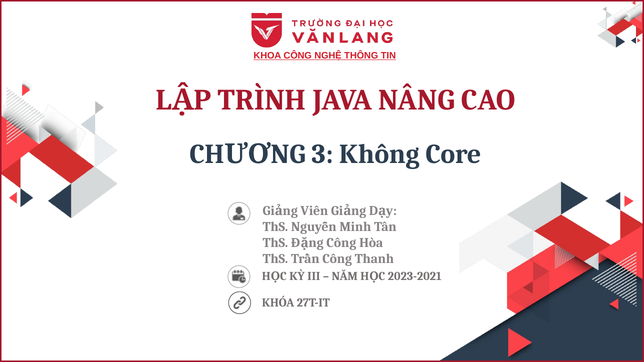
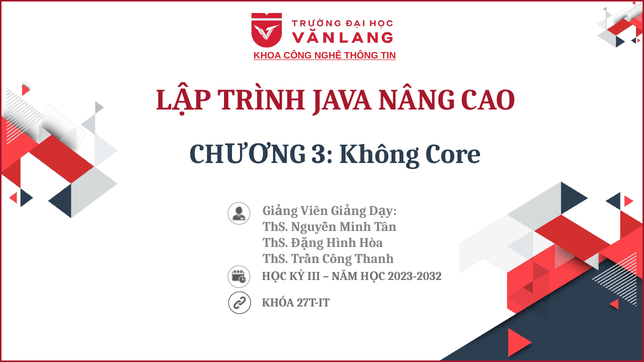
Công at (341, 243): Công -> Hình
2023-2021: 2023-2021 -> 2023-2032
